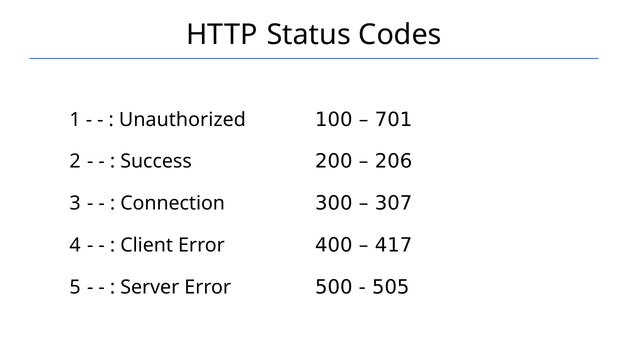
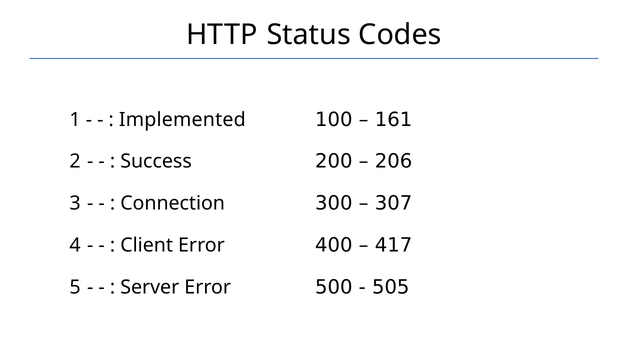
701: 701 -> 161
Unauthorized: Unauthorized -> Implemented
